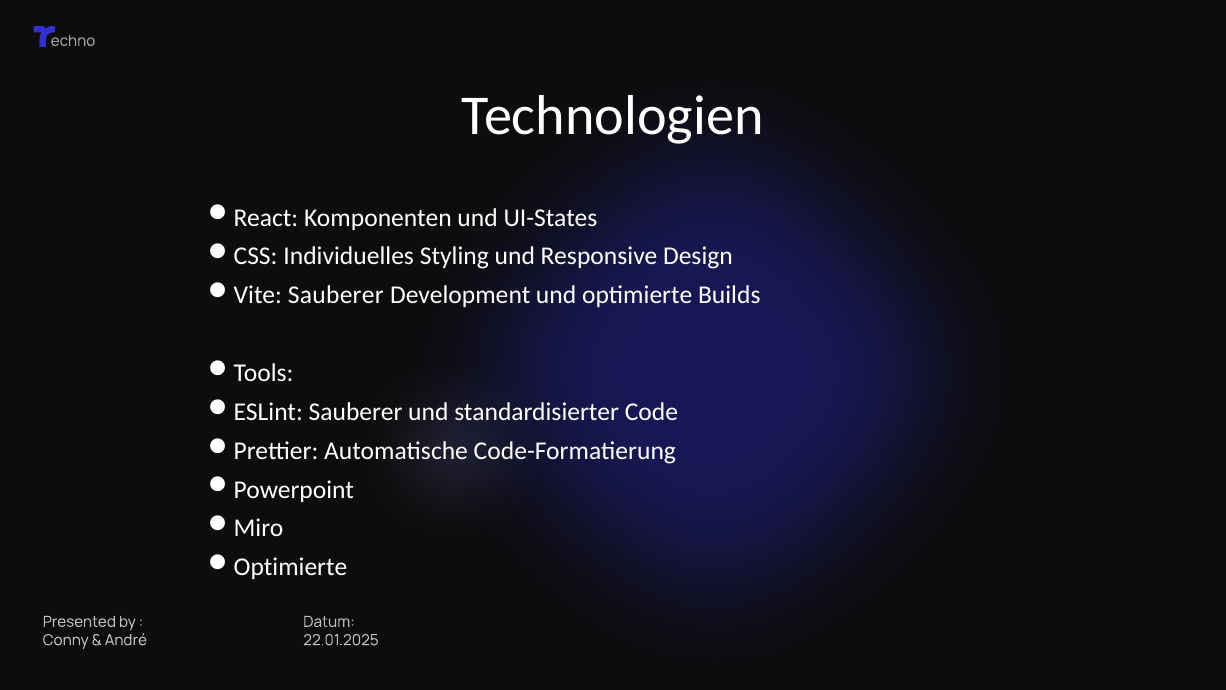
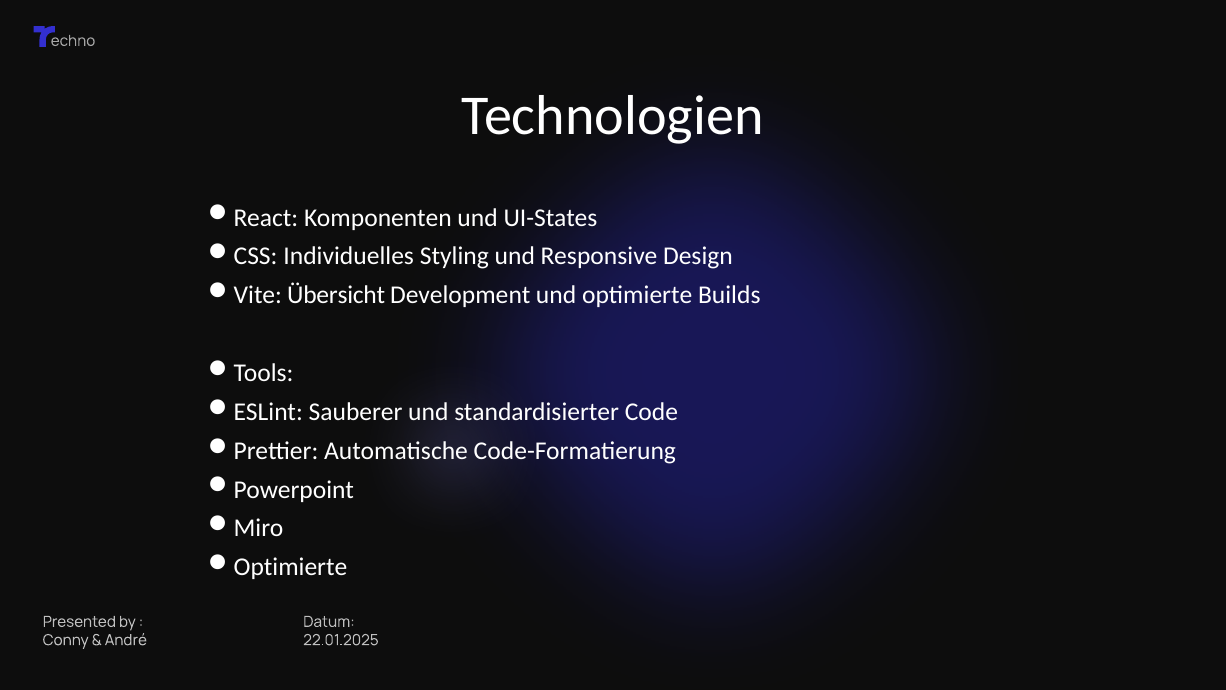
Vite Sauberer: Sauberer -> Übersicht
